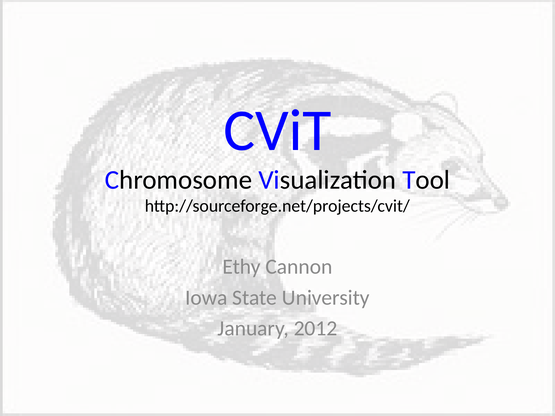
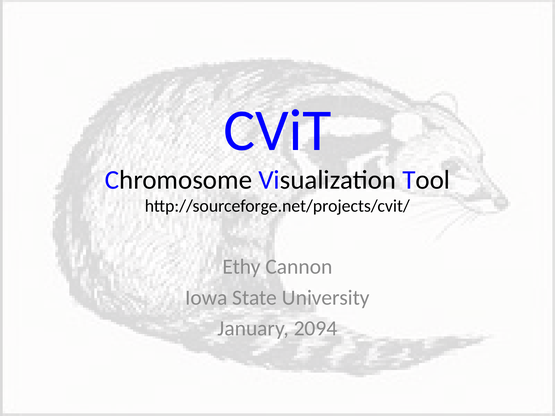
2012: 2012 -> 2094
